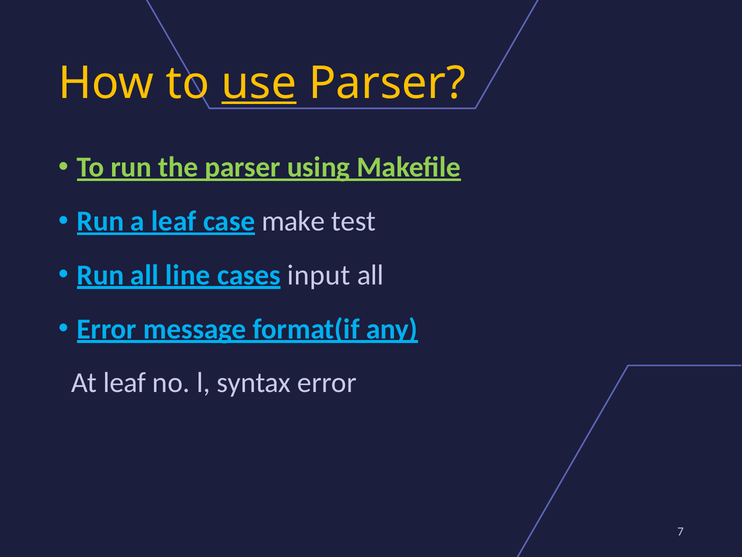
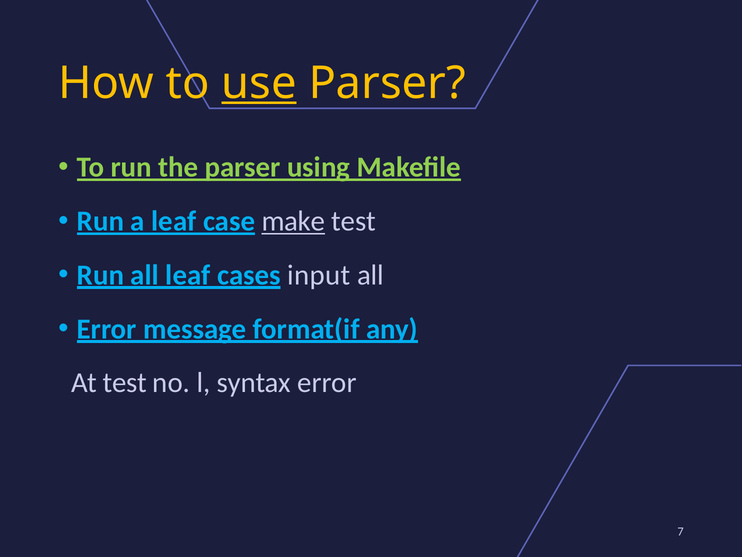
make underline: none -> present
all line: line -> leaf
At leaf: leaf -> test
